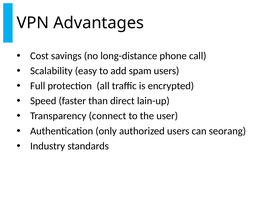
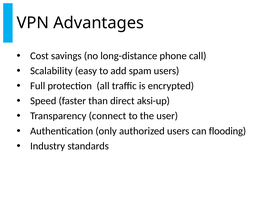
lain-up: lain-up -> aksi-up
seorang: seorang -> flooding
